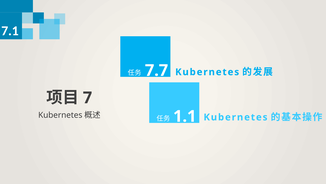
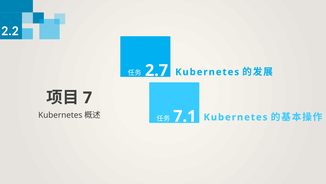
7.1: 7.1 -> 2.2
7.7: 7.7 -> 2.7
1.1: 1.1 -> 7.1
